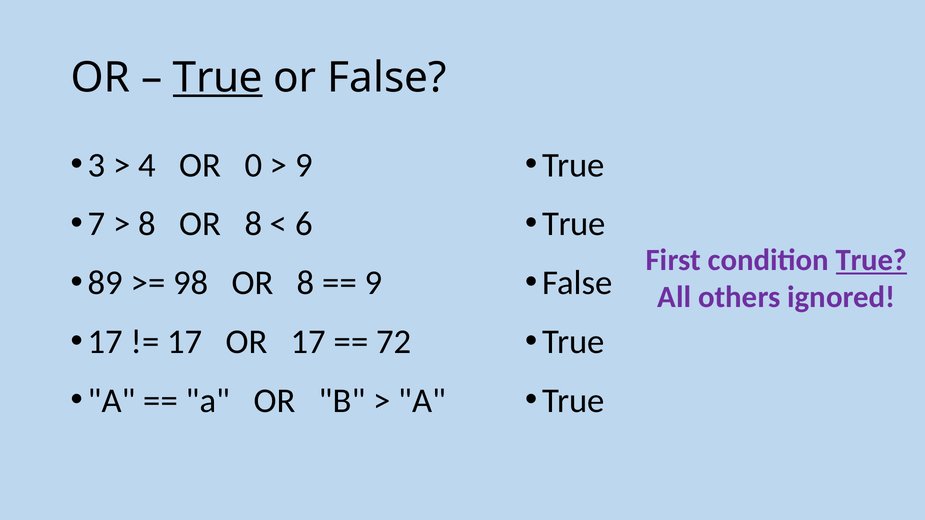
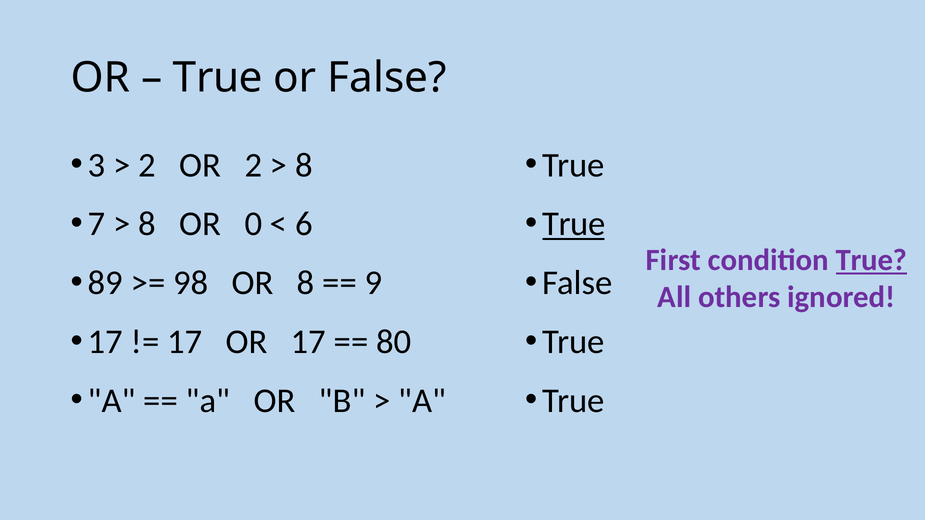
True at (218, 78) underline: present -> none
4 at (147, 165): 4 -> 2
OR 0: 0 -> 2
9 at (304, 165): 9 -> 8
8 OR 8: 8 -> 0
True at (574, 224) underline: none -> present
72: 72 -> 80
